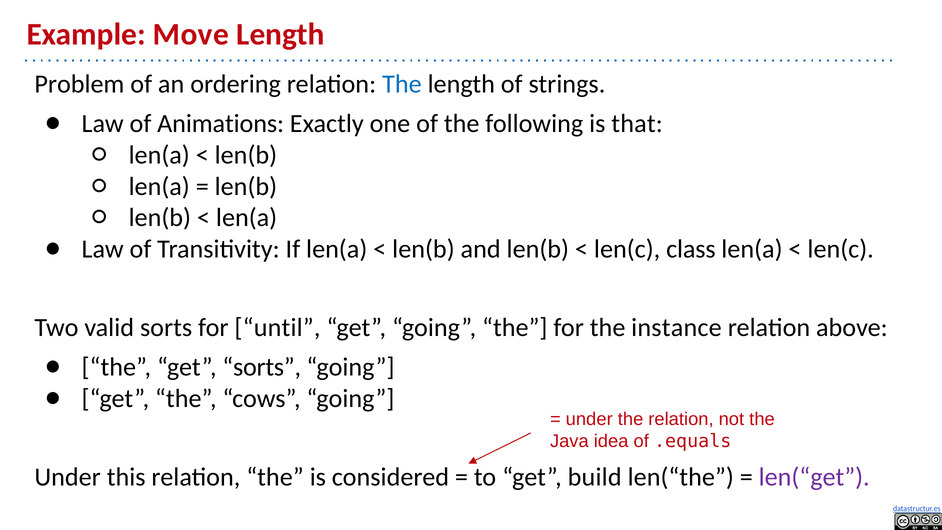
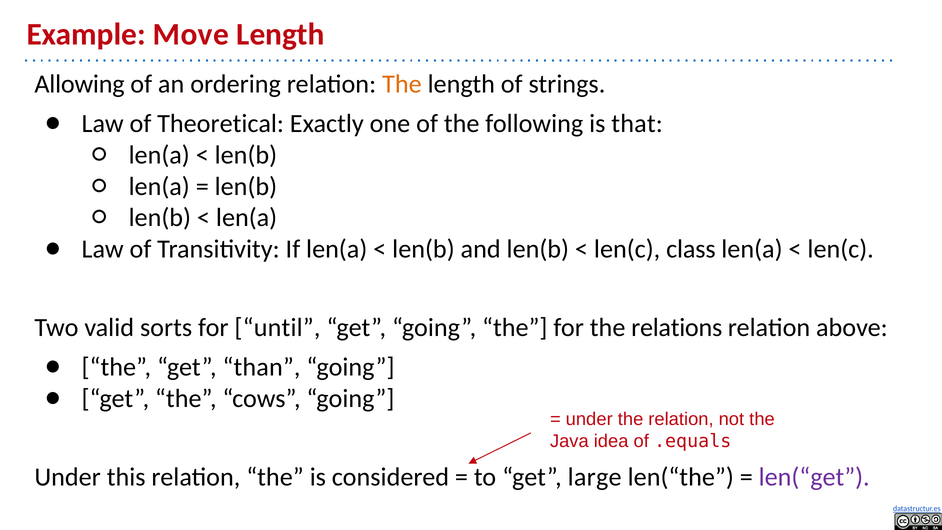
Problem: Problem -> Allowing
The at (402, 84) colour: blue -> orange
Animations: Animations -> Theoretical
instance: instance -> relations
get sorts: sorts -> than
build: build -> large
